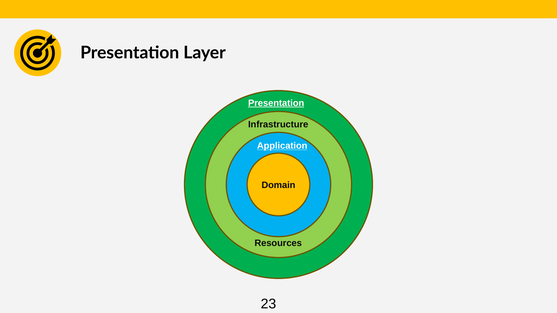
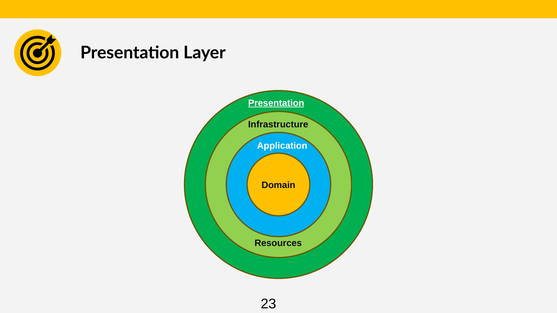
Application underline: present -> none
